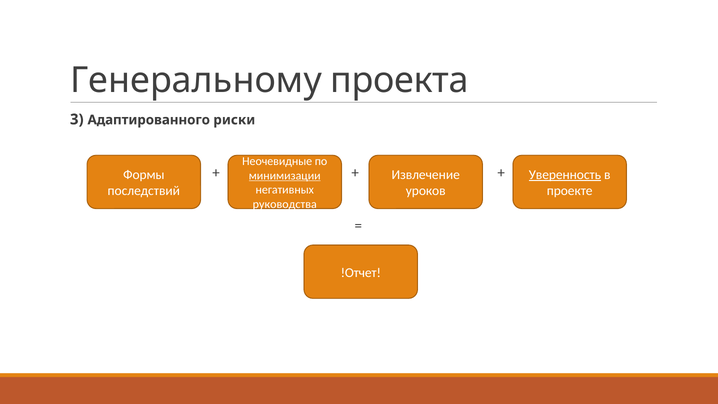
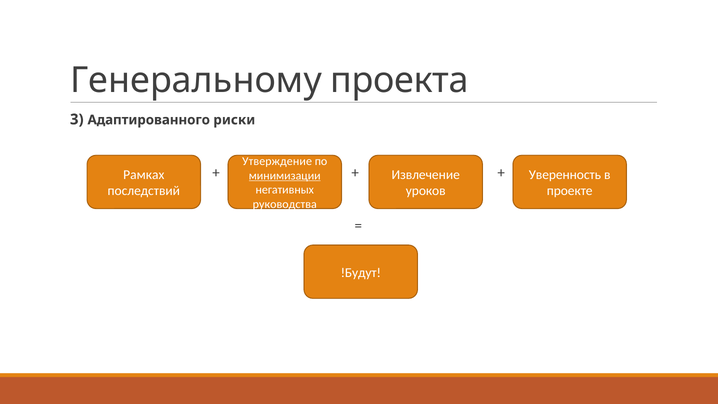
Неочевидные: Неочевидные -> Утверждение
Формы: Формы -> Рамках
Уверенность underline: present -> none
!Отчет: !Отчет -> !Будут
